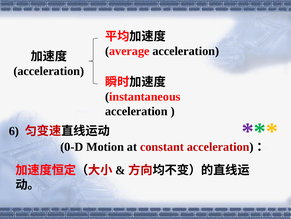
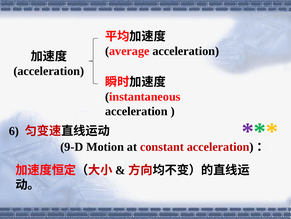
0-D: 0-D -> 9-D
